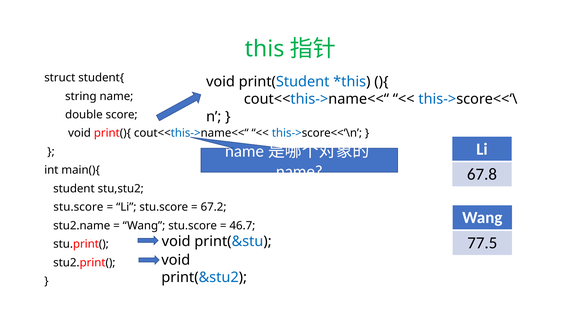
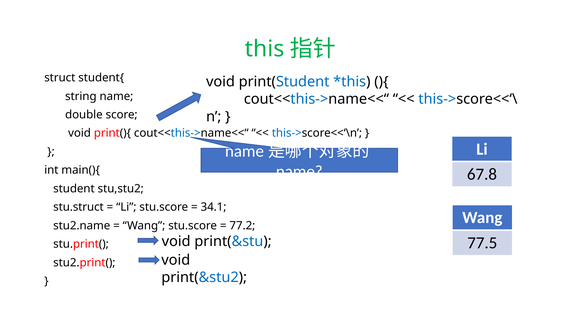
stu.score at (78, 207): stu.score -> stu.struct
67.2: 67.2 -> 34.1
46.7: 46.7 -> 77.2
